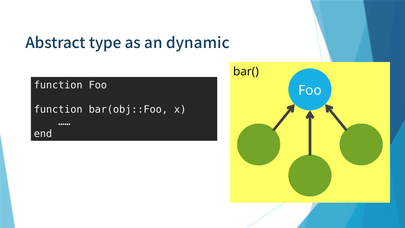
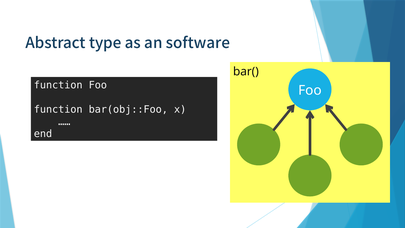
dynamic: dynamic -> software
